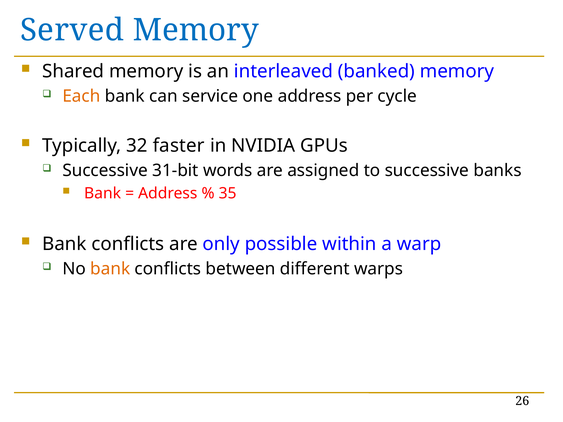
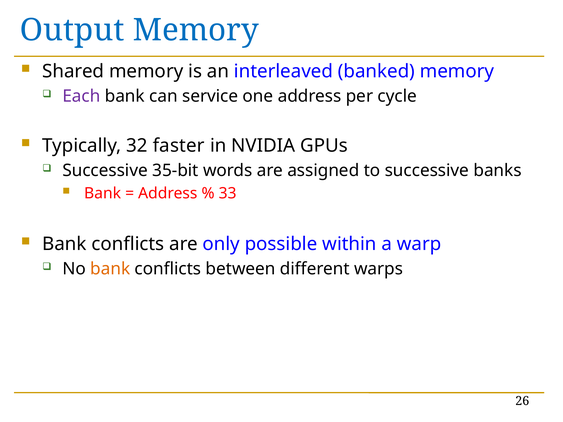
Served: Served -> Output
Each colour: orange -> purple
31-bit: 31-bit -> 35-bit
35: 35 -> 33
